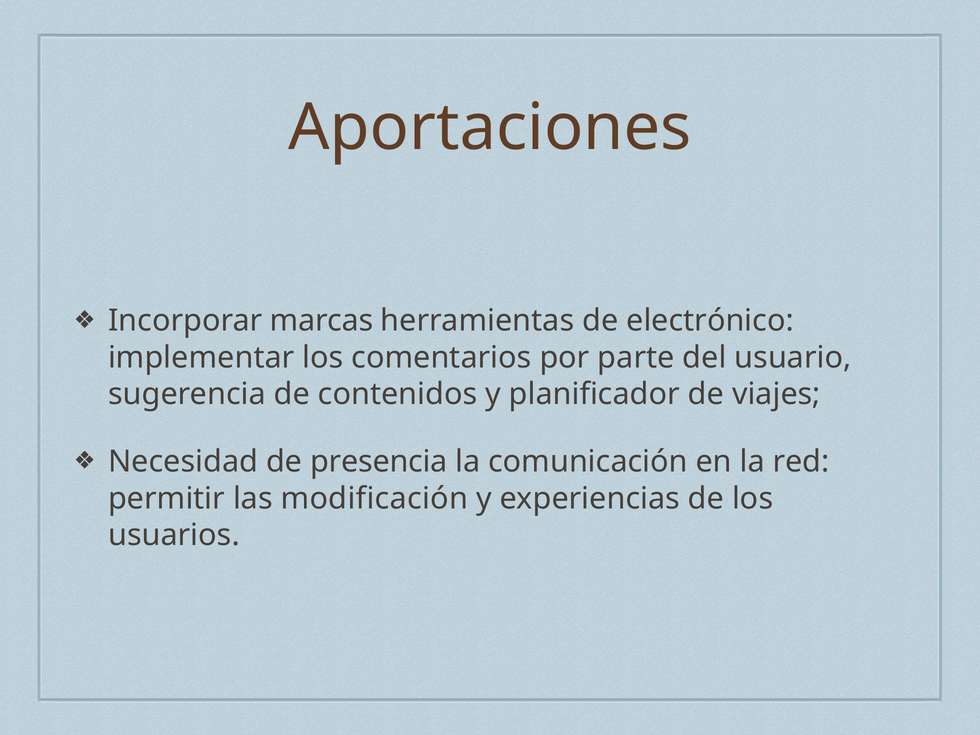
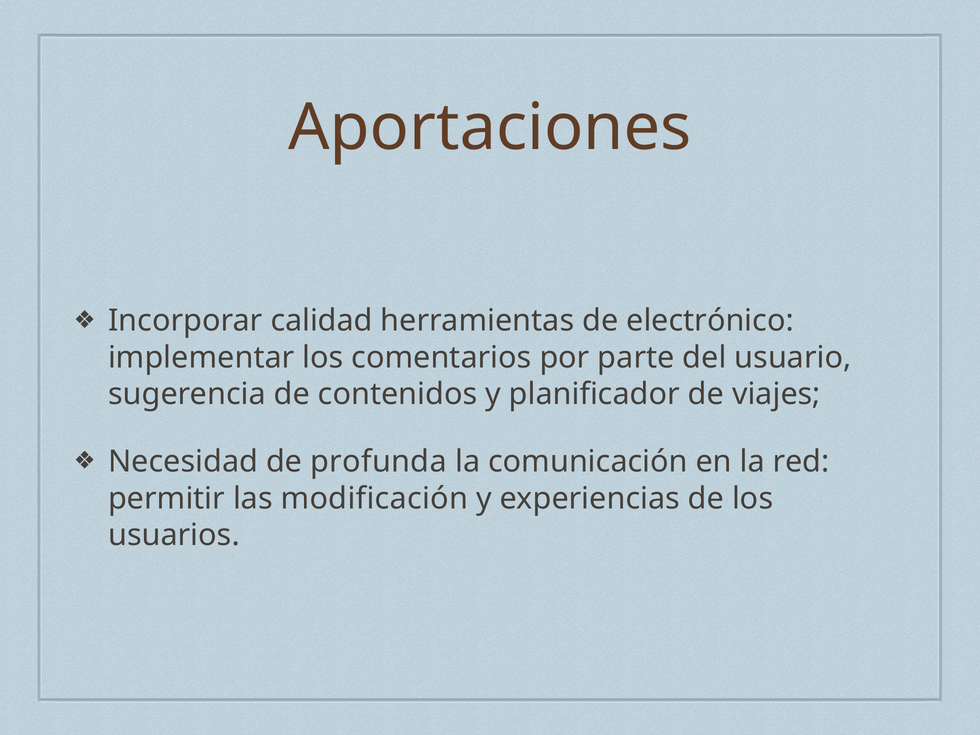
marcas: marcas -> calidad
presencia: presencia -> profunda
